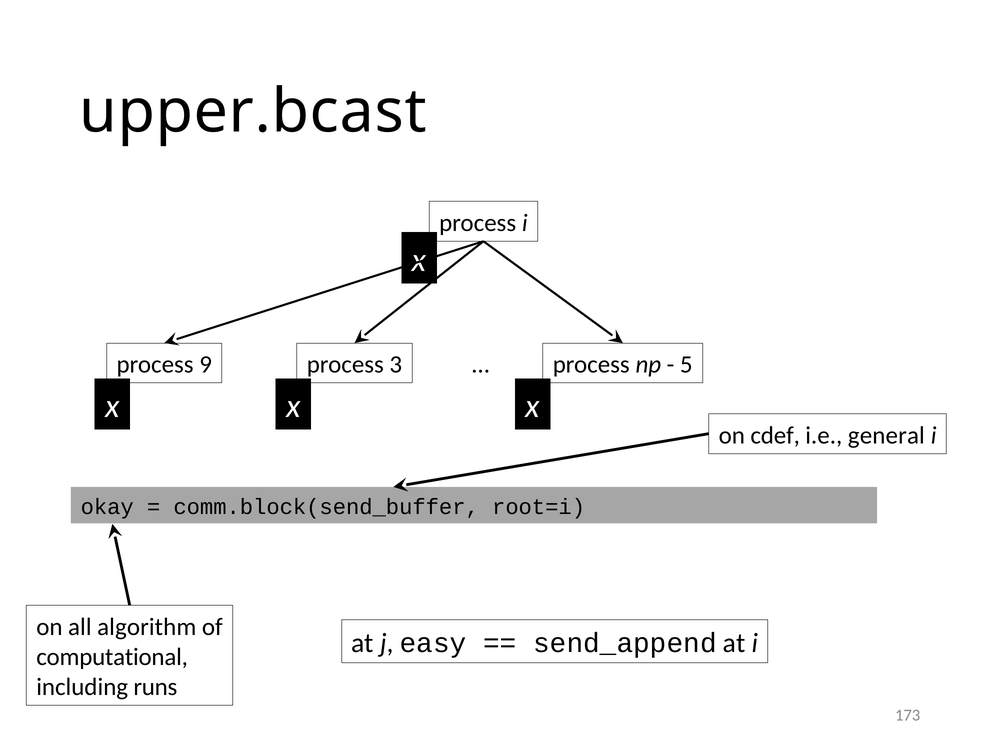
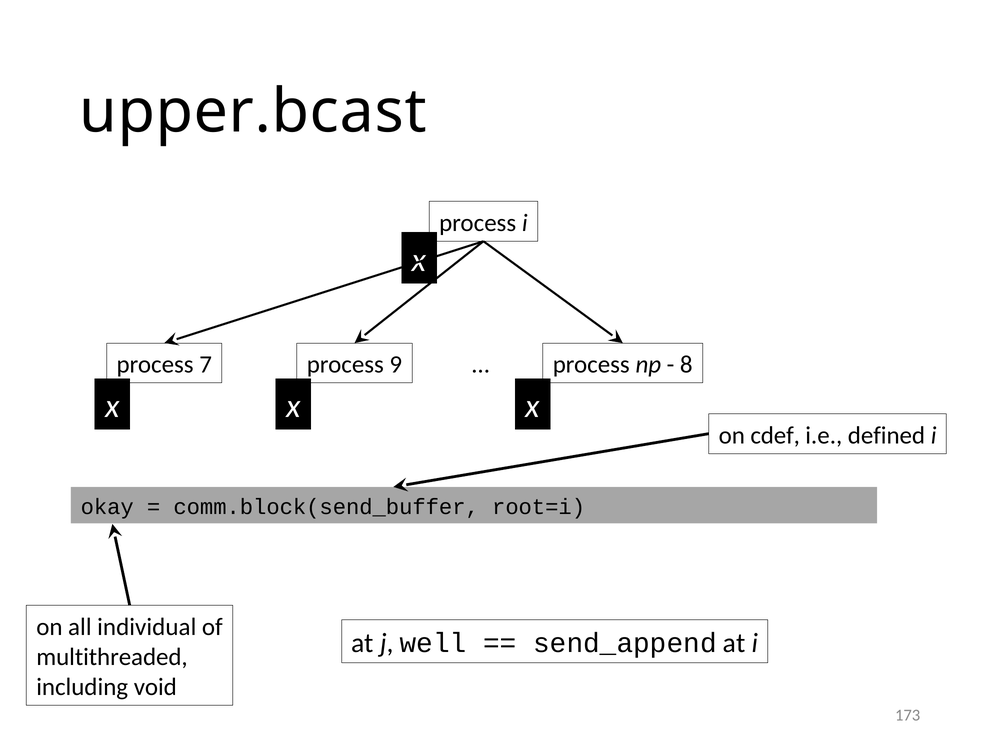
9: 9 -> 7
3: 3 -> 9
5: 5 -> 8
general: general -> defined
algorithm: algorithm -> individual
easy: easy -> well
computational: computational -> multithreaded
runs: runs -> void
